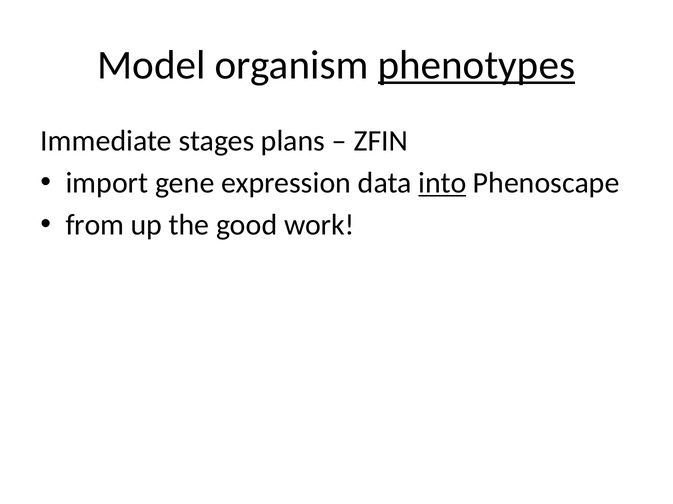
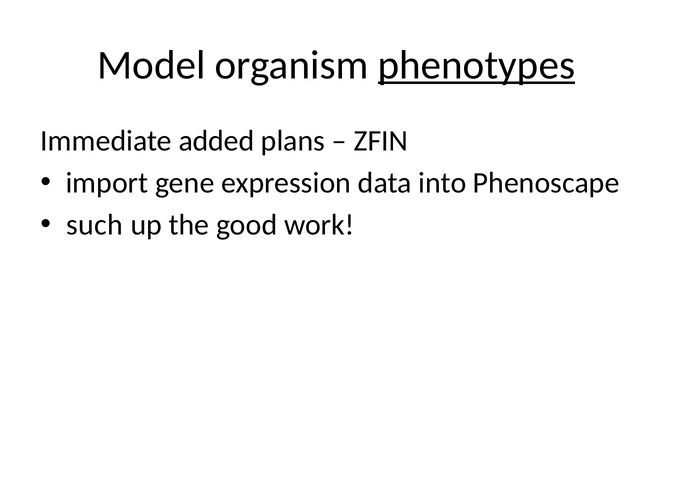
stages: stages -> added
into underline: present -> none
from: from -> such
